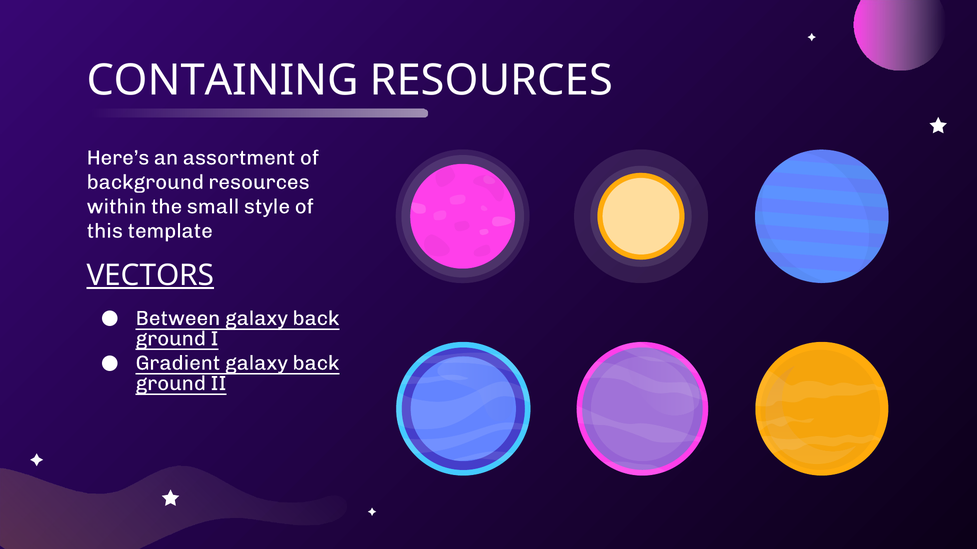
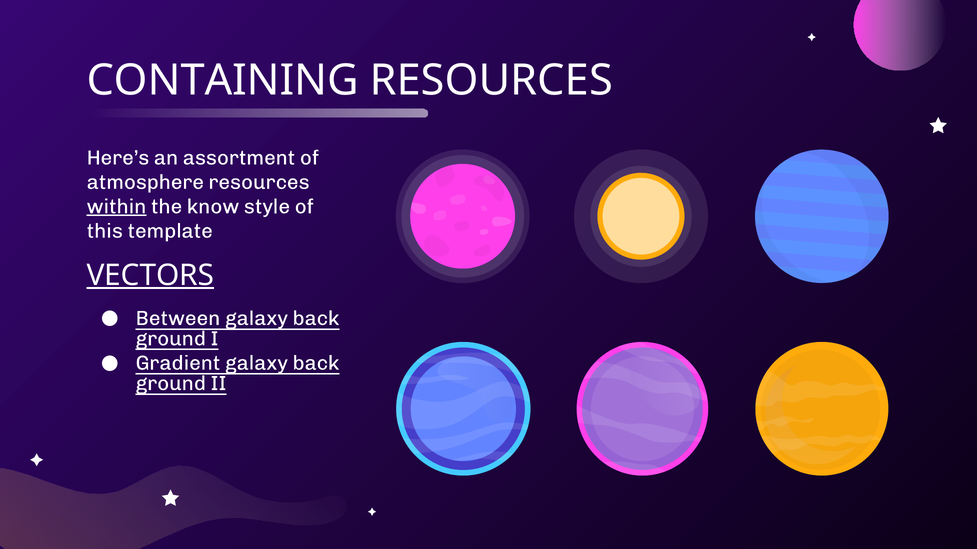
background: background -> atmosphere
within underline: none -> present
small: small -> know
